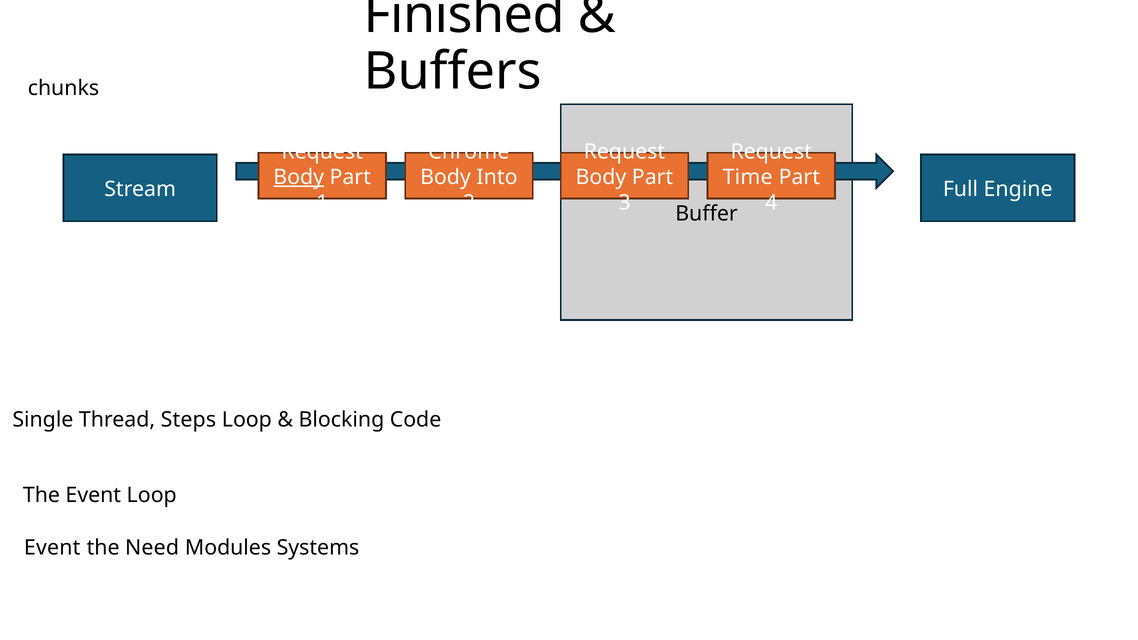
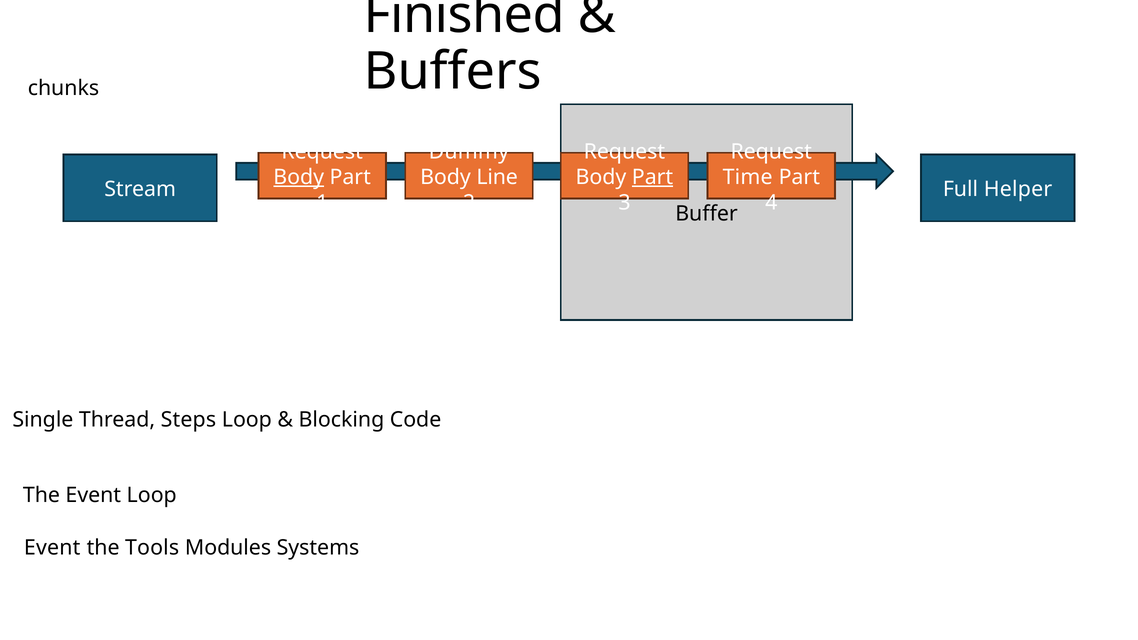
Chrome: Chrome -> Dummy
Into: Into -> Line
Part at (653, 177) underline: none -> present
Engine: Engine -> Helper
Need: Need -> Tools
